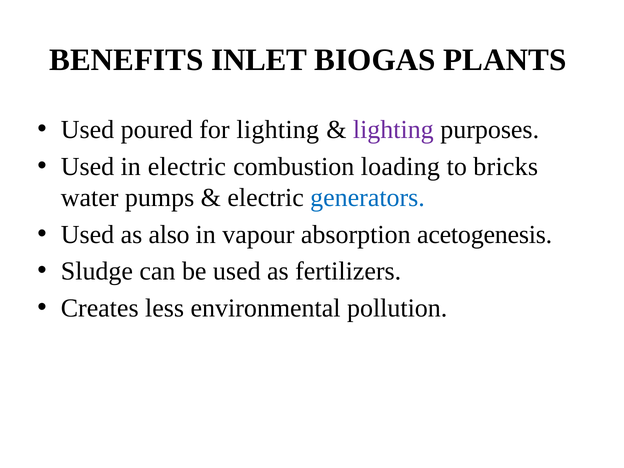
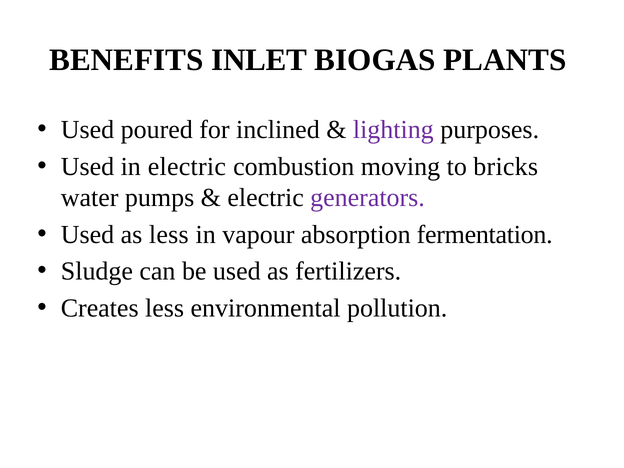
for lighting: lighting -> inclined
loading: loading -> moving
generators colour: blue -> purple
as also: also -> less
acetogenesis: acetogenesis -> fermentation
